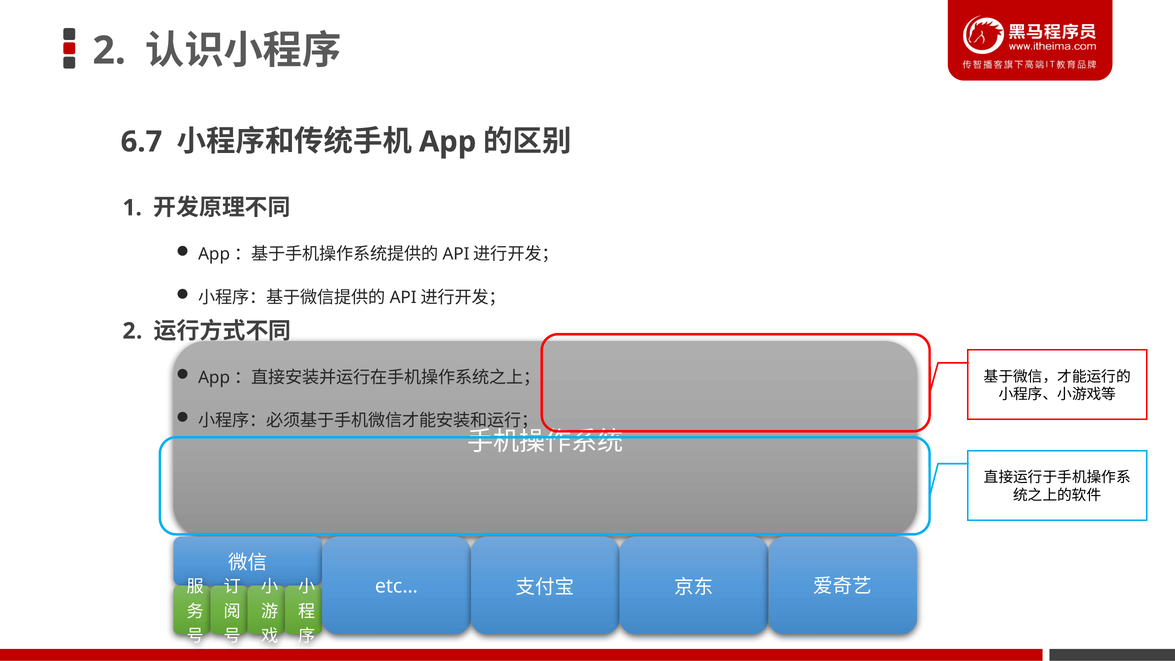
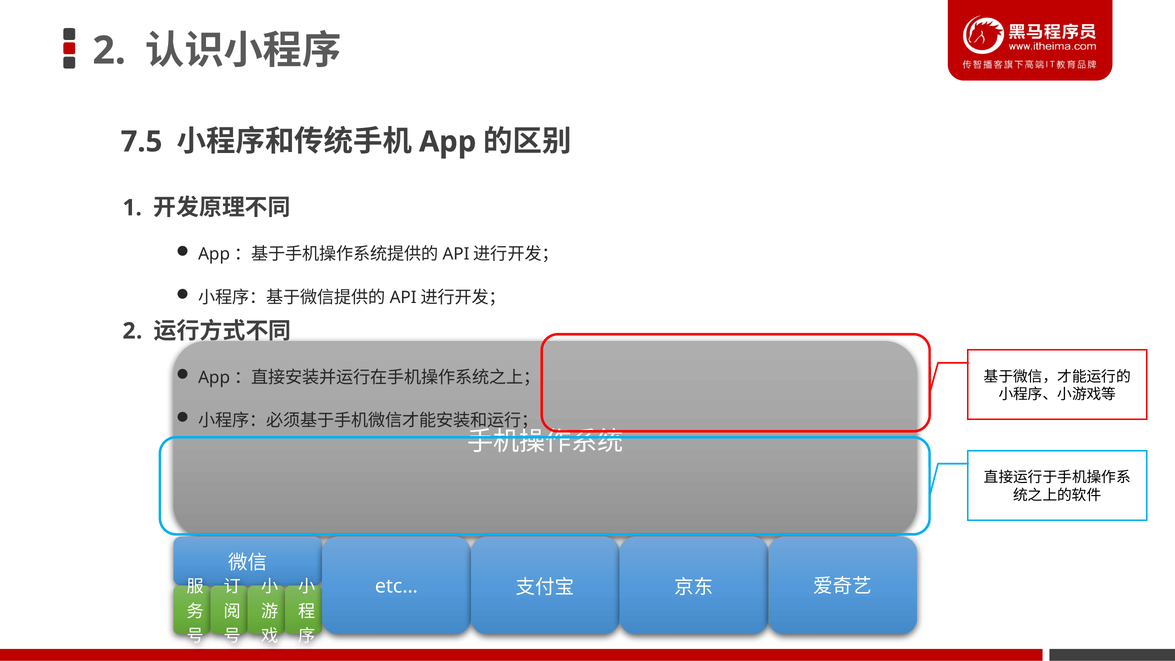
6.7: 6.7 -> 7.5
